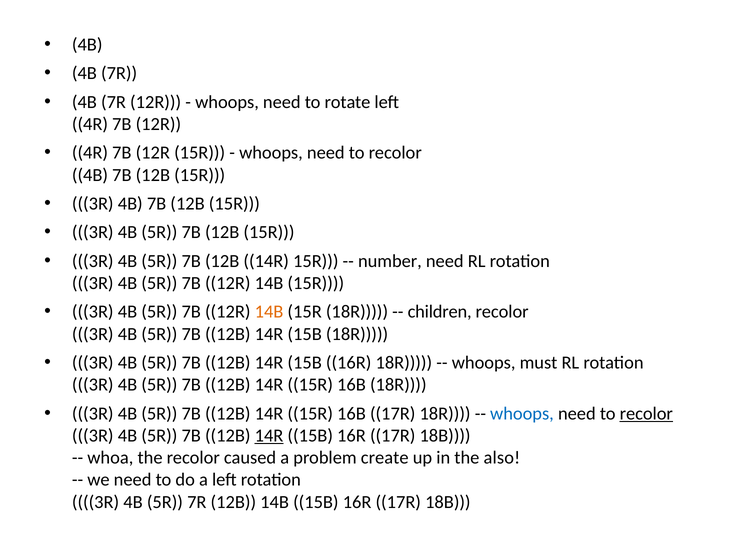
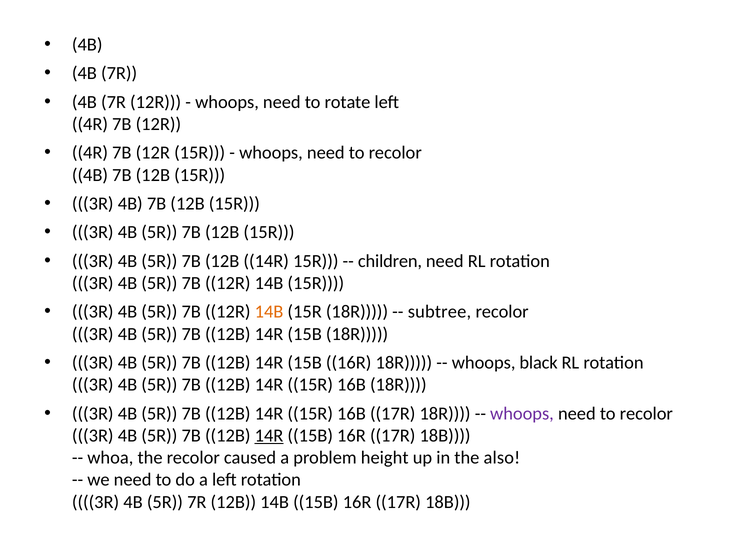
number: number -> children
children: children -> subtree
must: must -> black
whoops at (522, 414) colour: blue -> purple
recolor at (646, 414) underline: present -> none
create: create -> height
